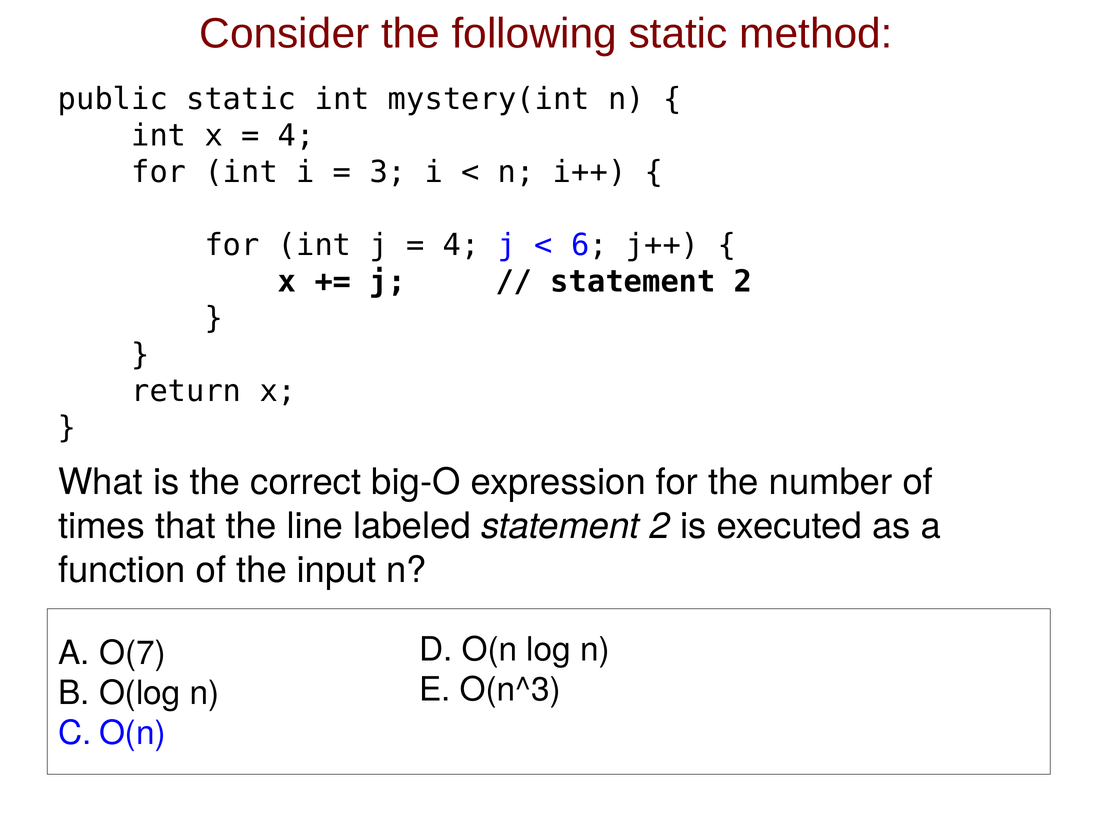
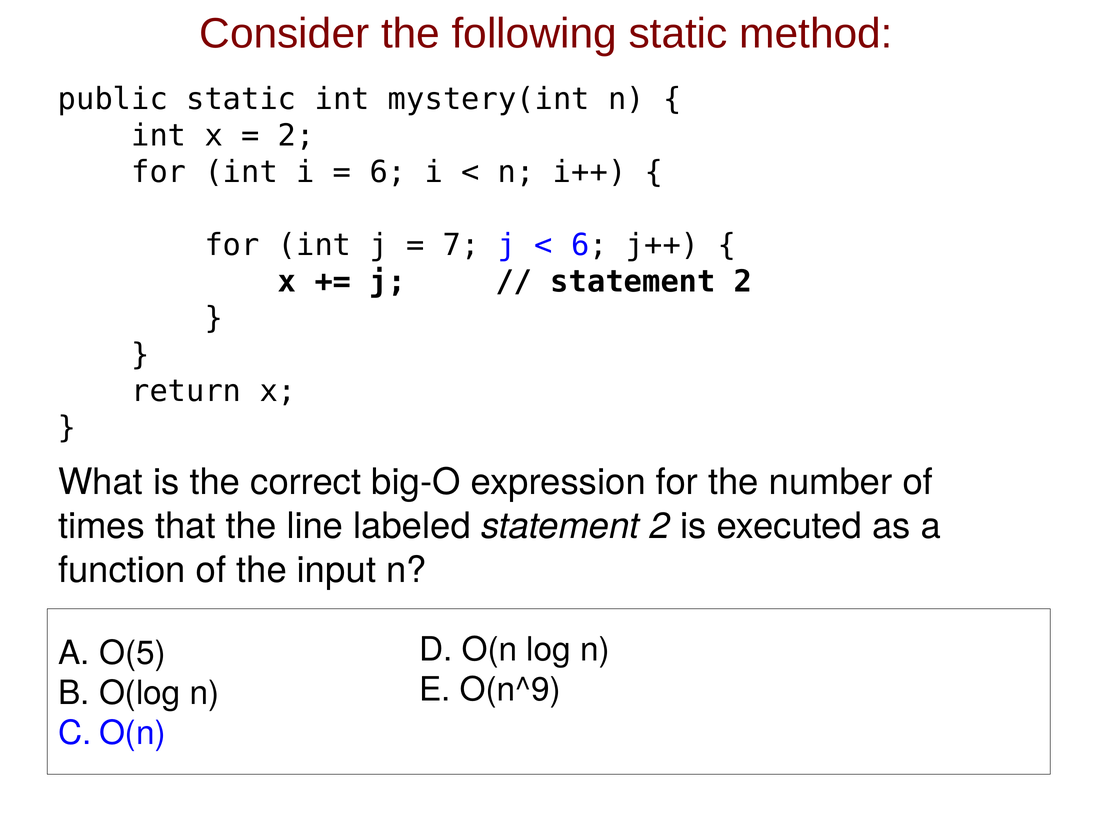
4 at (296, 136): 4 -> 2
3 at (388, 172): 3 -> 6
4 at (461, 245): 4 -> 7
O(7: O(7 -> O(5
O(n^3: O(n^3 -> O(n^9
